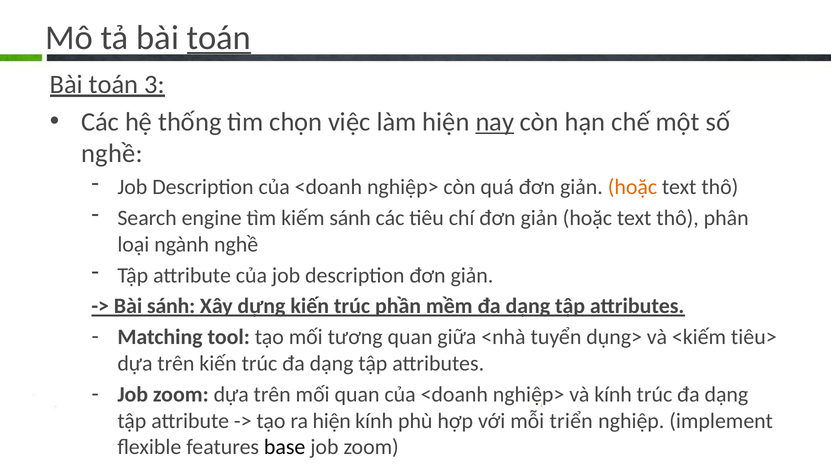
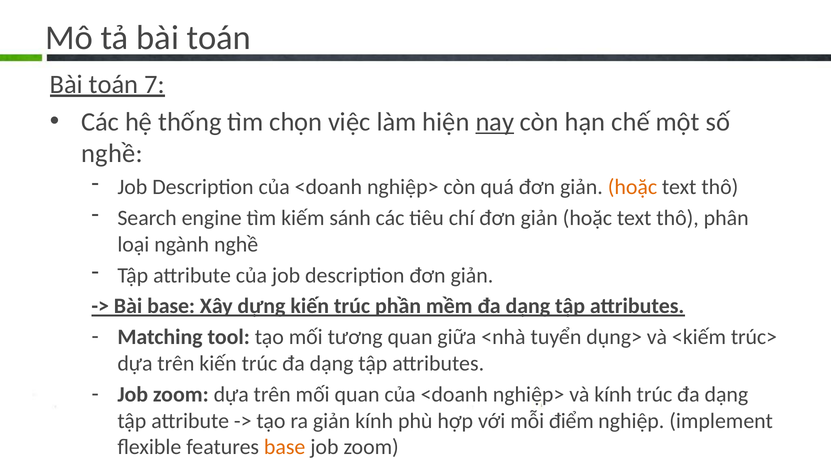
toán at (219, 38) underline: present -> none
3: 3 -> 7
Bài sánh: sánh -> base
tiêu>: tiêu> -> trúc>
ra hiện: hiện -> giản
triển: triển -> điểm
base at (285, 447) colour: black -> orange
